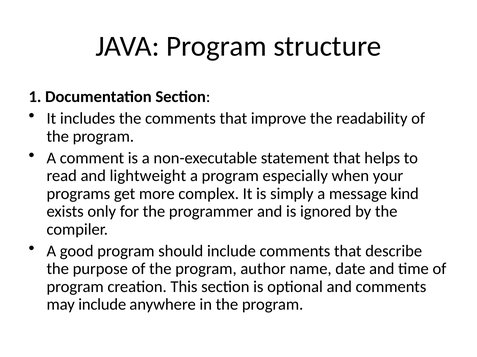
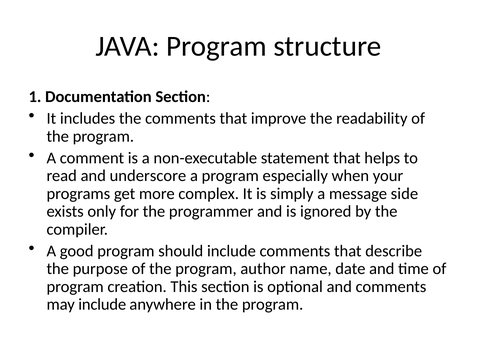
lightweight: lightweight -> underscore
kind: kind -> side
